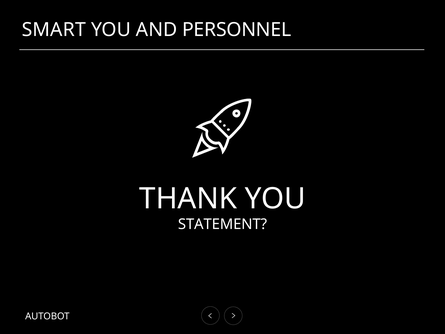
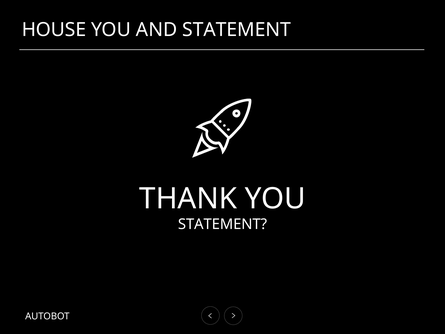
SMART: SMART -> HOUSE
AND PERSONNEL: PERSONNEL -> STATEMENT
